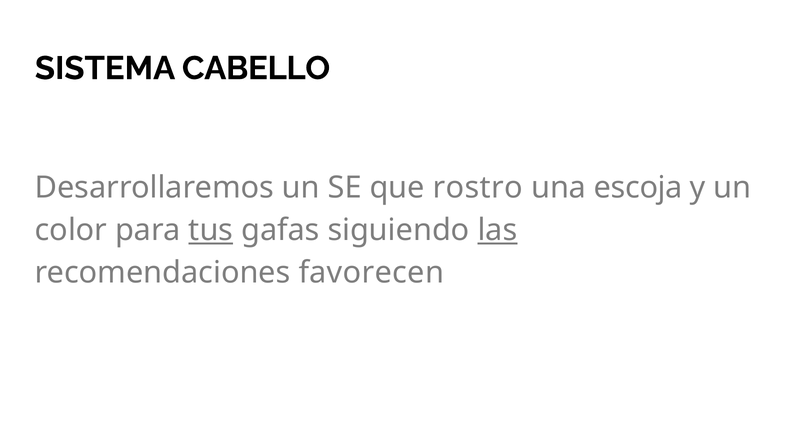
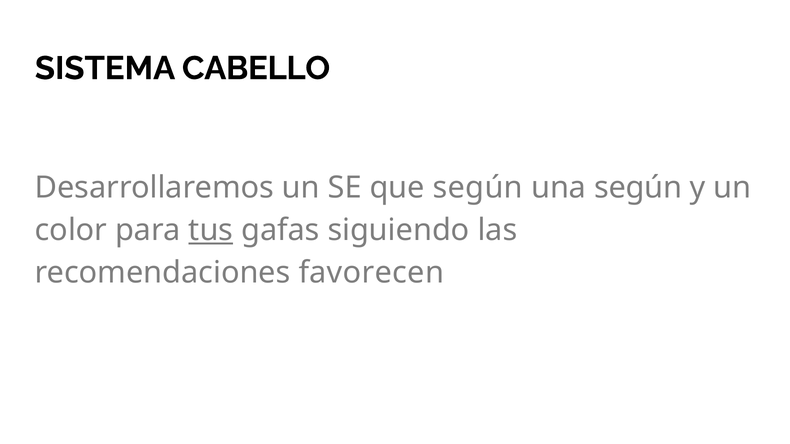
que rostro: rostro -> según
una escoja: escoja -> según
las underline: present -> none
